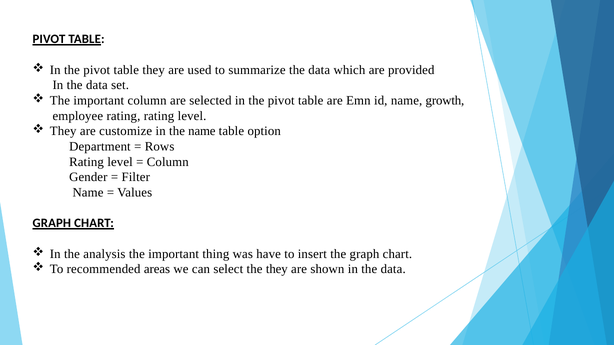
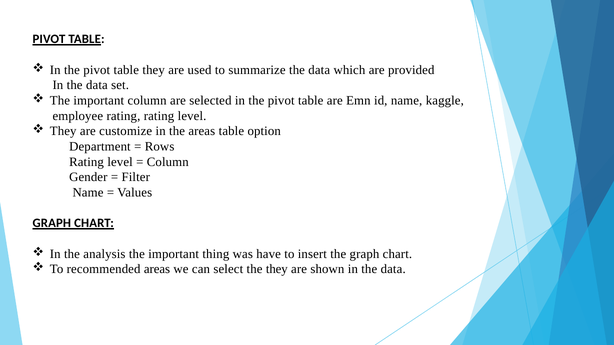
growth: growth -> kaggle
the name: name -> areas
